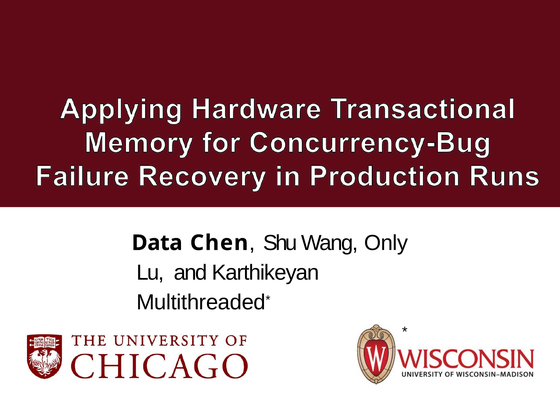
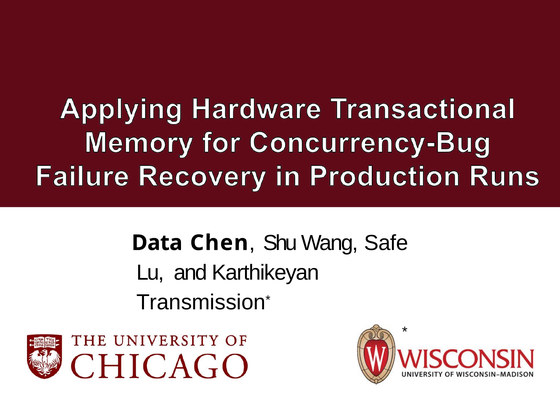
Only: Only -> Safe
Multithreaded: Multithreaded -> Transmission
